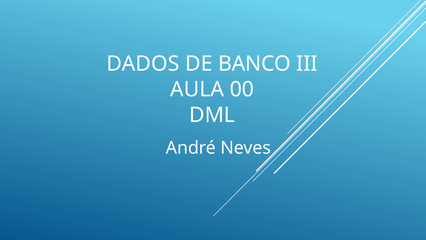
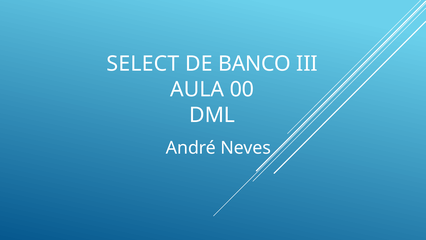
DADOS: DADOS -> SELECT
